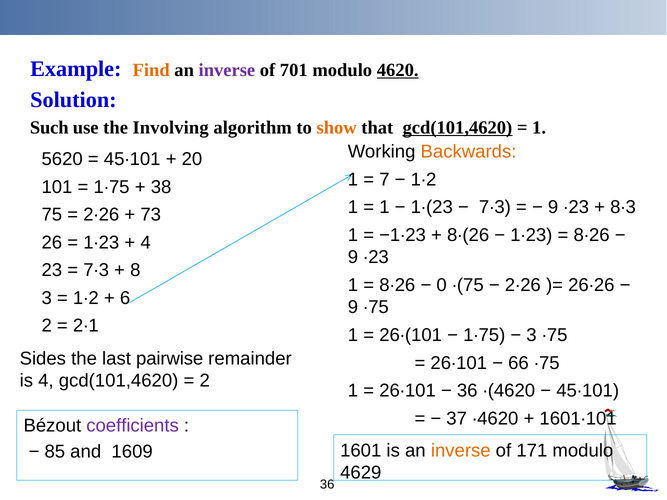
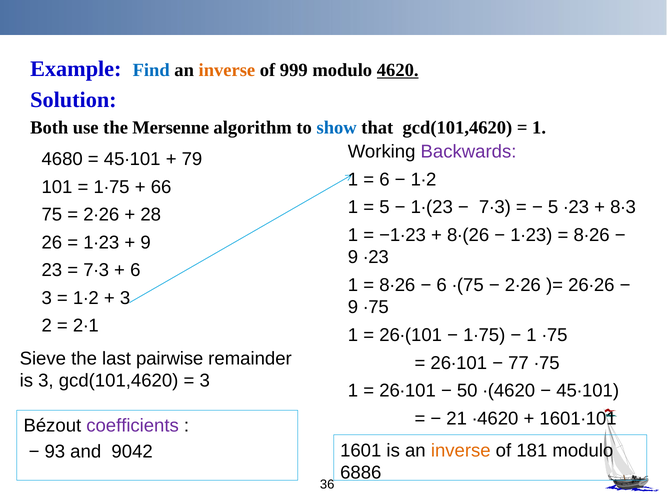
Find colour: orange -> blue
inverse at (227, 70) colour: purple -> orange
701: 701 -> 999
Such: Such -> Both
Involving: Involving -> Mersenne
show colour: orange -> blue
gcd(101,4620 at (457, 128) underline: present -> none
Backwards colour: orange -> purple
5620: 5620 -> 4680
20: 20 -> 79
7 at (384, 180): 7 -> 6
38: 38 -> 66
1 at (384, 207): 1 -> 5
9 at (553, 207): 9 -> 5
73: 73 -> 28
4 at (146, 243): 4 -> 9
8 at (135, 270): 8 -> 6
0 at (442, 285): 0 -> 6
6 at (125, 298): 6 -> 3
3 at (532, 335): 3 -> 1
Sides: Sides -> Sieve
66: 66 -> 77
is 4: 4 -> 3
2 at (205, 381): 2 -> 3
36 at (467, 391): 36 -> 50
37: 37 -> 21
85: 85 -> 93
1609: 1609 -> 9042
171: 171 -> 181
4629: 4629 -> 6886
